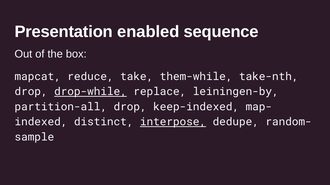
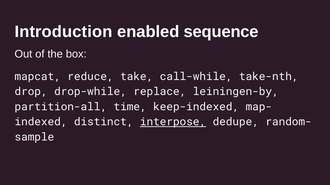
Presentation: Presentation -> Introduction
them-while: them-while -> call-while
drop-while underline: present -> none
partition-all drop: drop -> time
